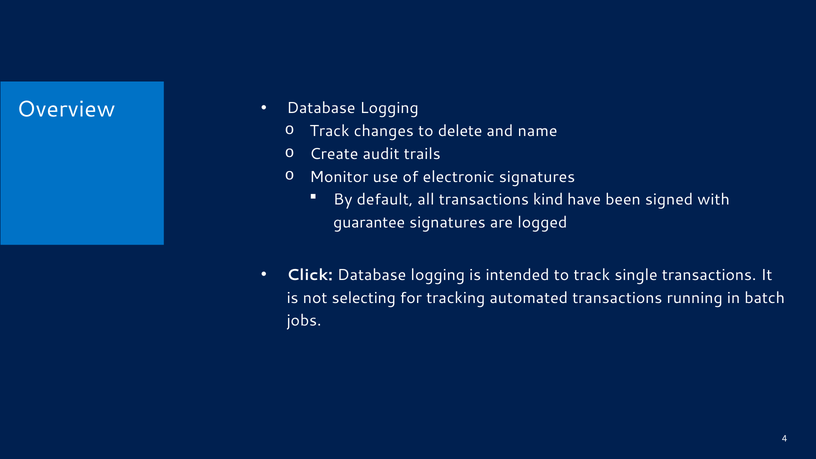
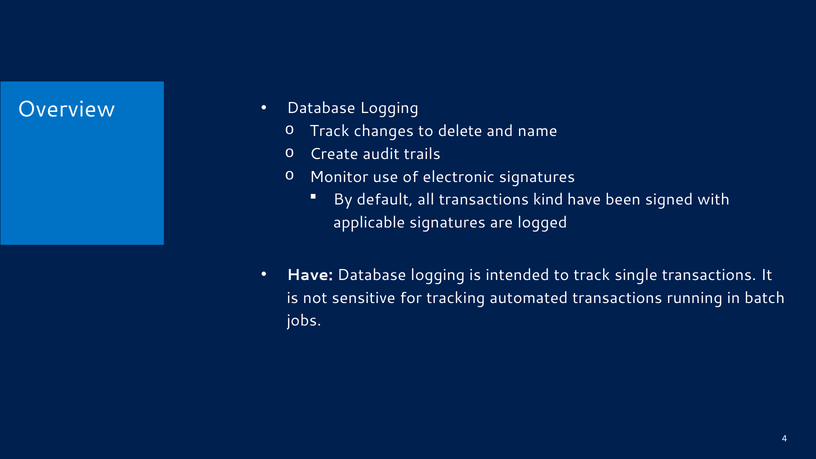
guarantee: guarantee -> applicable
Click at (310, 275): Click -> Have
selecting: selecting -> sensitive
